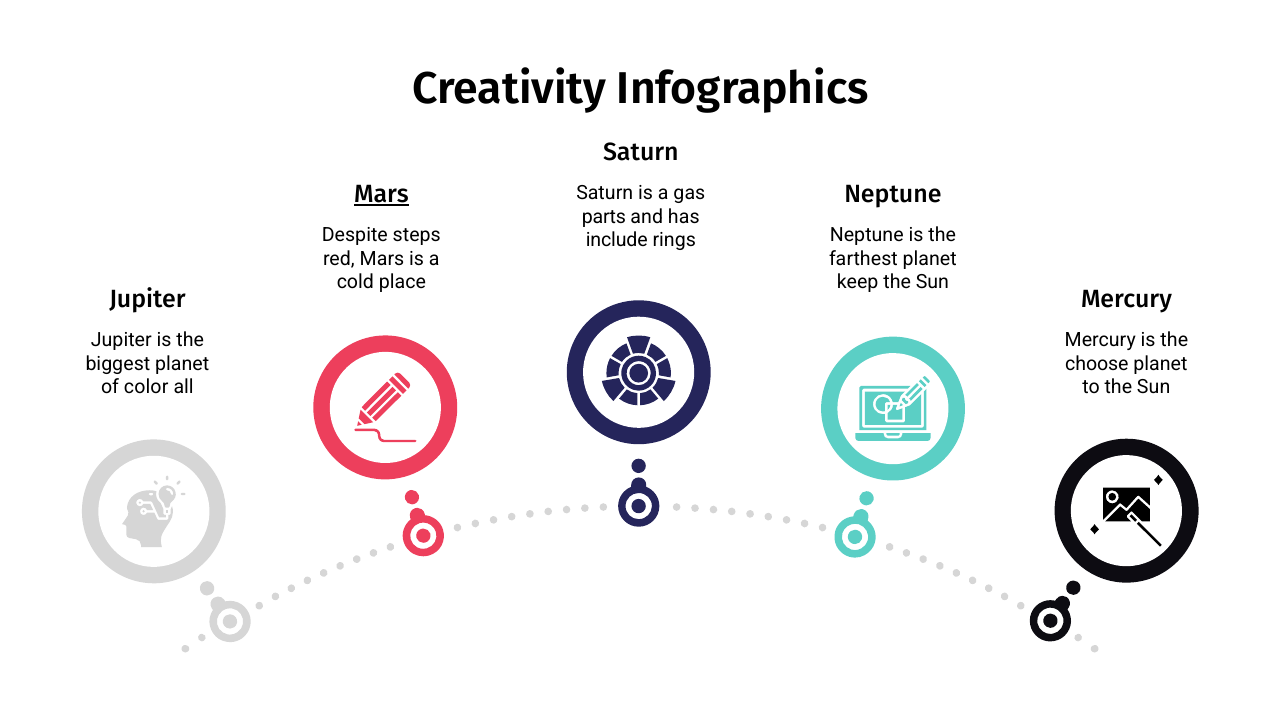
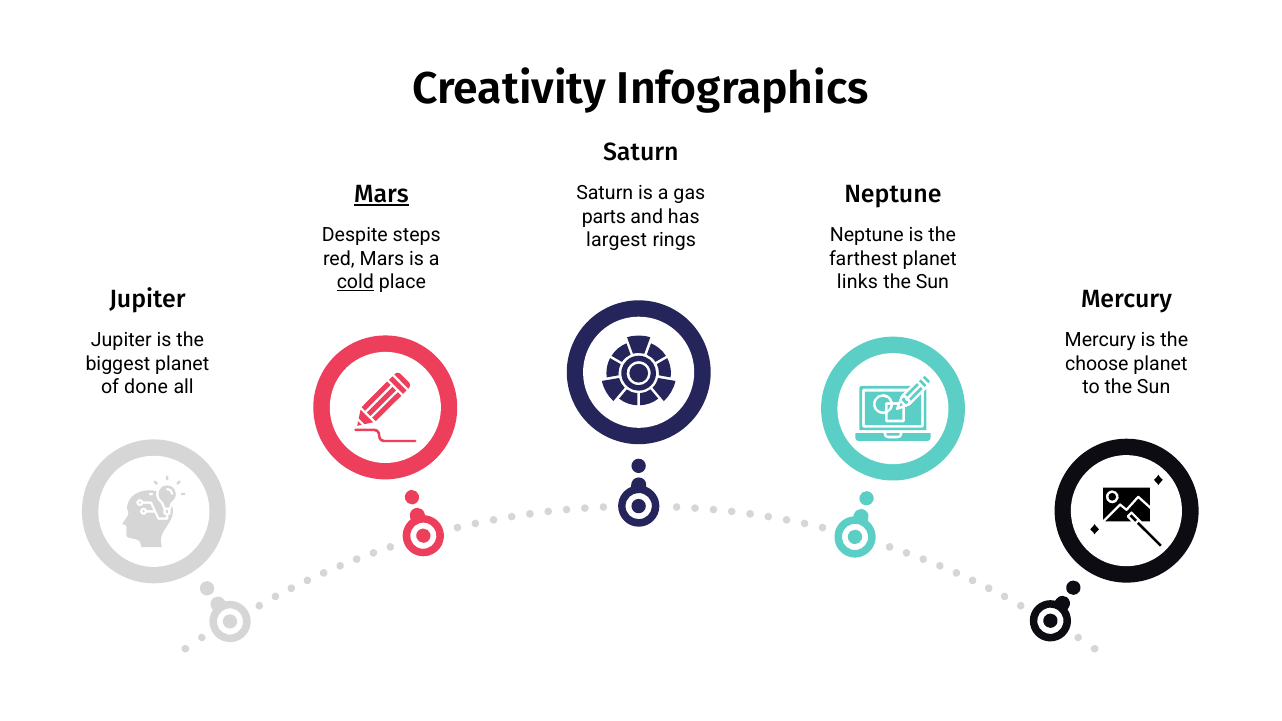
include: include -> largest
cold underline: none -> present
keep: keep -> links
color: color -> done
